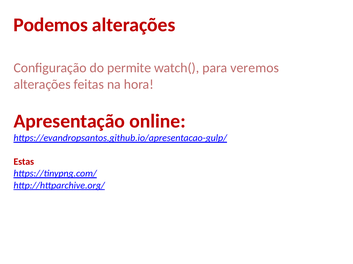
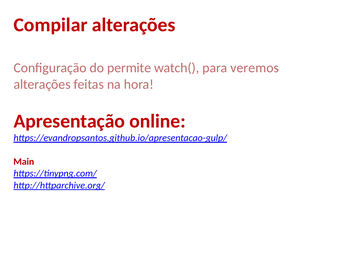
Podemos: Podemos -> Compilar
Estas: Estas -> Main
